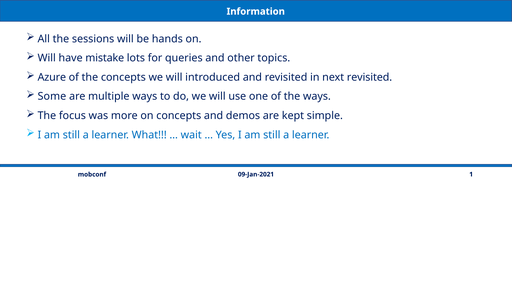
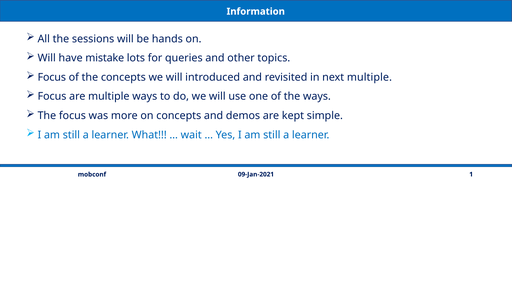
Azure at (52, 77): Azure -> Focus
next revisited: revisited -> multiple
Some at (52, 96): Some -> Focus
